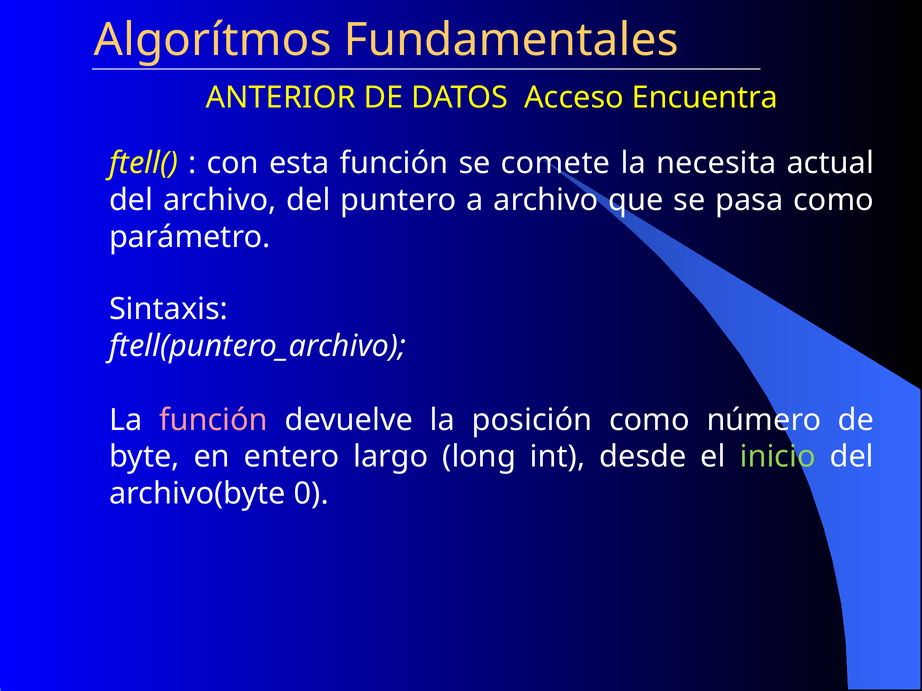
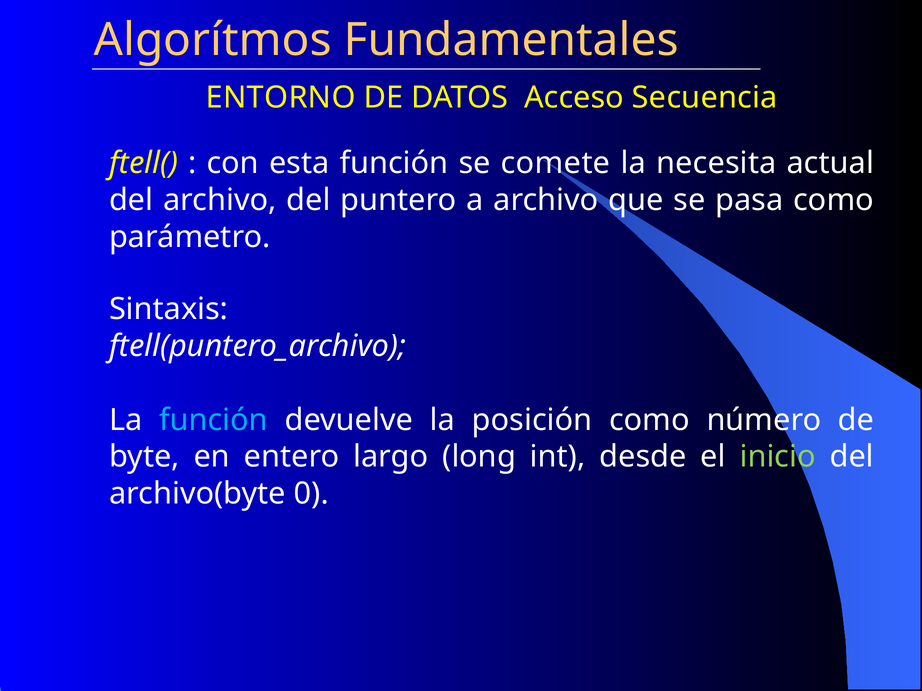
ANTERIOR: ANTERIOR -> ENTORNO
Encuentra: Encuentra -> Secuencia
función at (214, 420) colour: pink -> light blue
